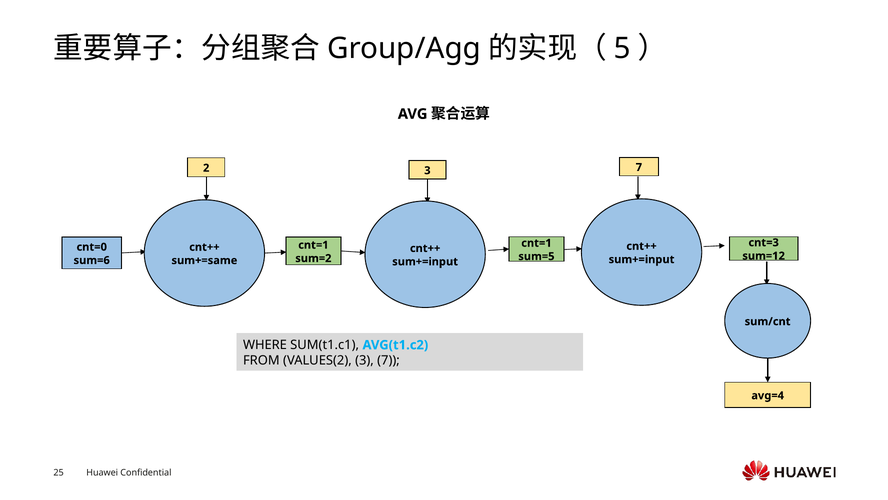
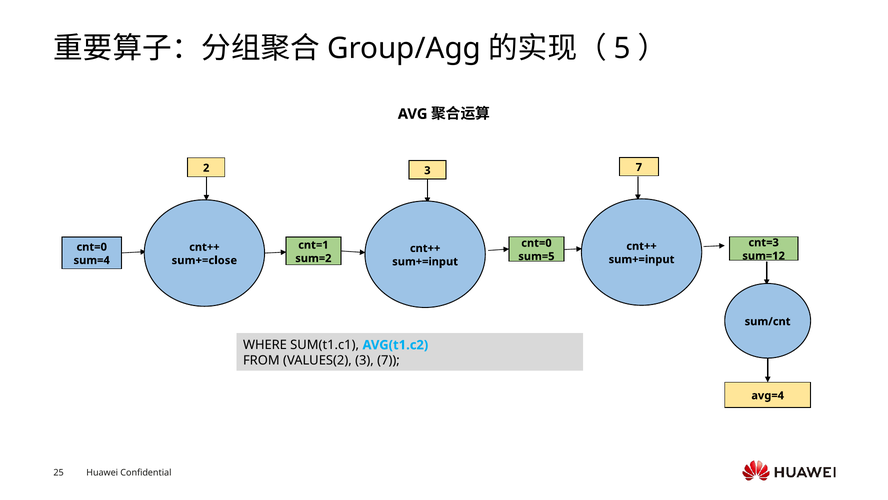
cnt=1 at (536, 243): cnt=1 -> cnt=0
sum=6: sum=6 -> sum=4
sum+=same: sum+=same -> sum+=close
